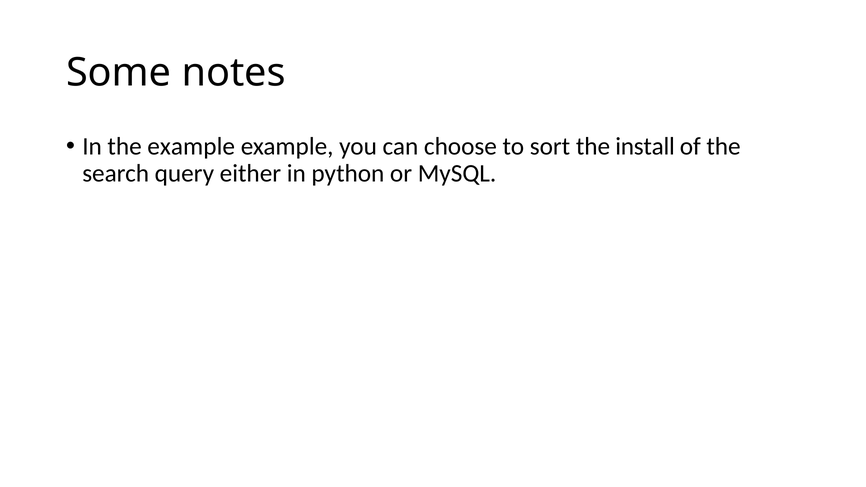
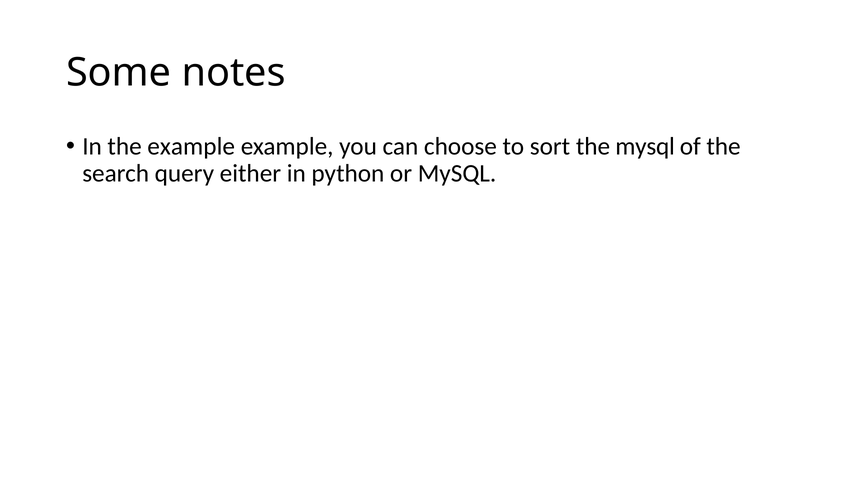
the install: install -> mysql
